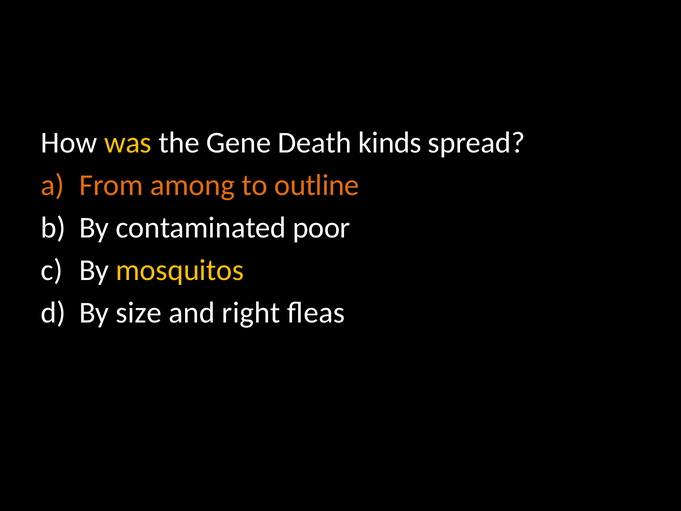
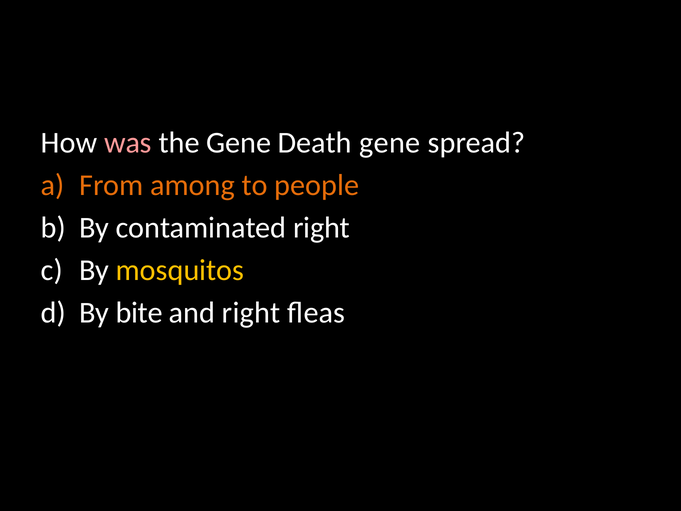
was colour: yellow -> pink
Death kinds: kinds -> gene
outline: outline -> people
contaminated poor: poor -> right
size: size -> bite
